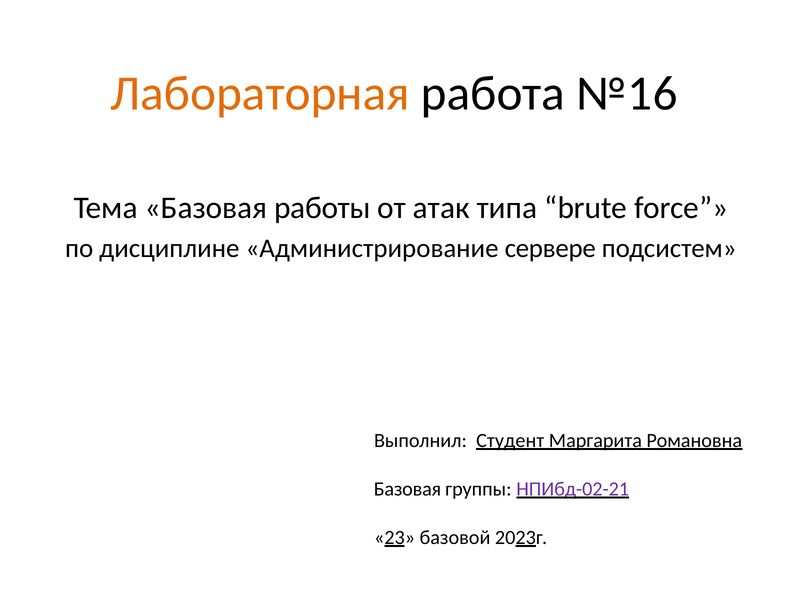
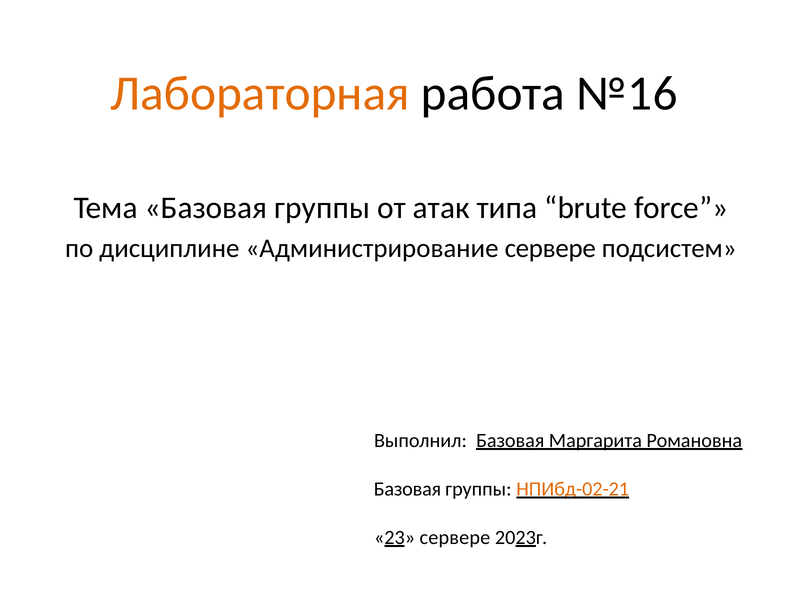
Тема Базовая работы: работы -> группы
Выполнил Студент: Студент -> Базовая
НПИбд-02-21 colour: purple -> orange
23 базовой: базовой -> сервере
